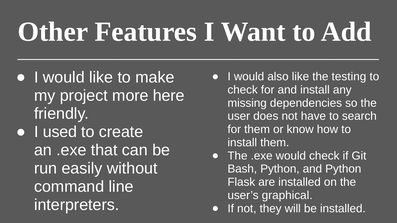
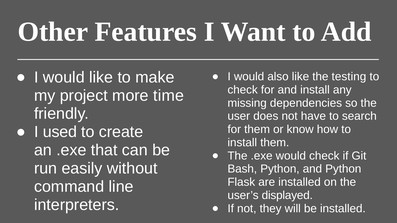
here: here -> time
graphical: graphical -> displayed
